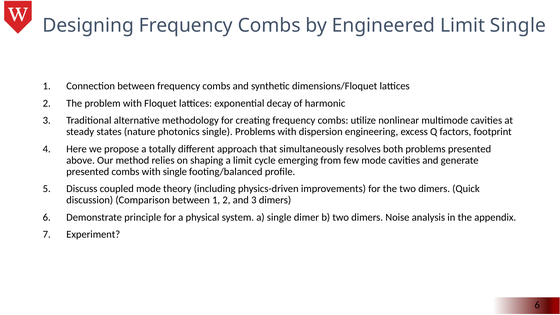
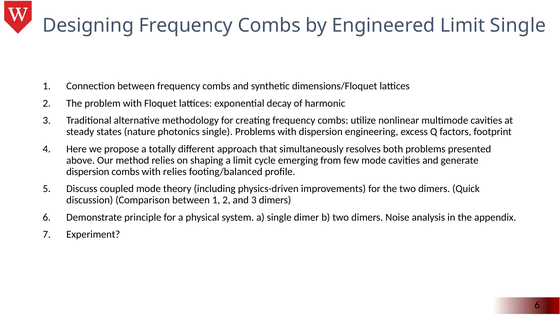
presented at (88, 172): presented -> dispersion
with single: single -> relies
